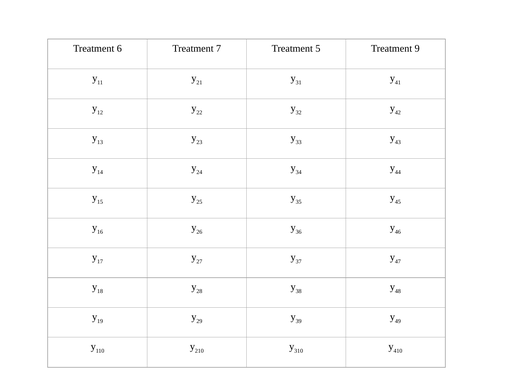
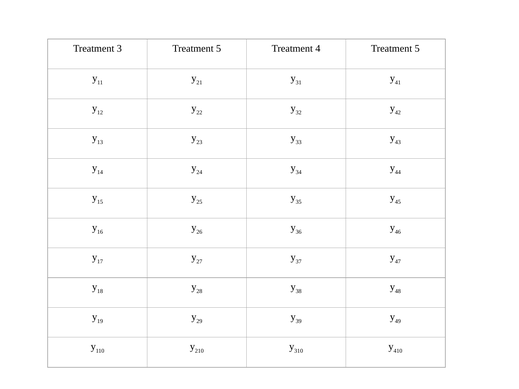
6: 6 -> 3
7 at (219, 48): 7 -> 5
5: 5 -> 4
9 at (417, 48): 9 -> 5
